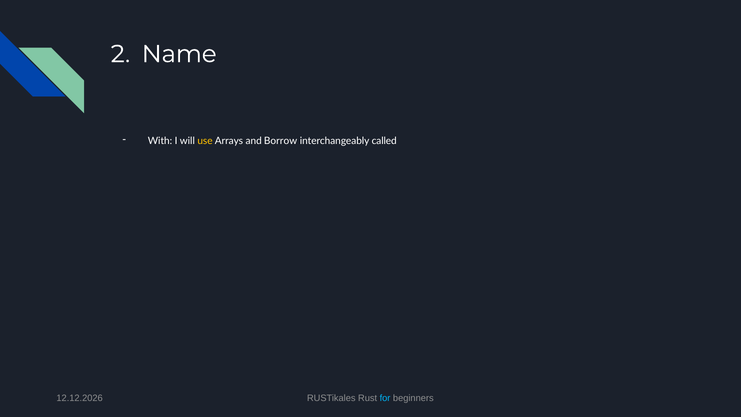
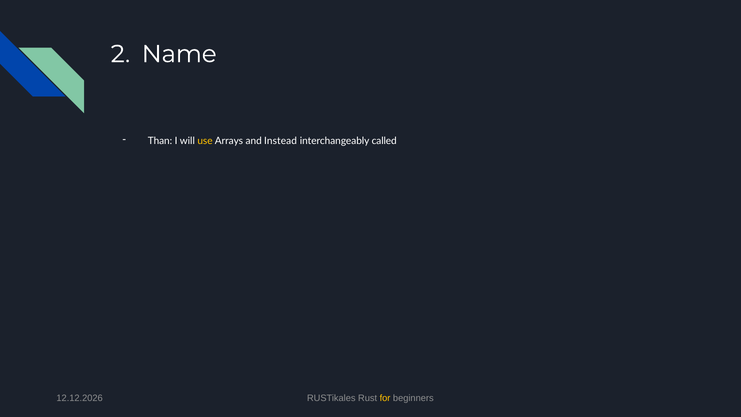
With: With -> Than
Borrow: Borrow -> Instead
for colour: light blue -> yellow
